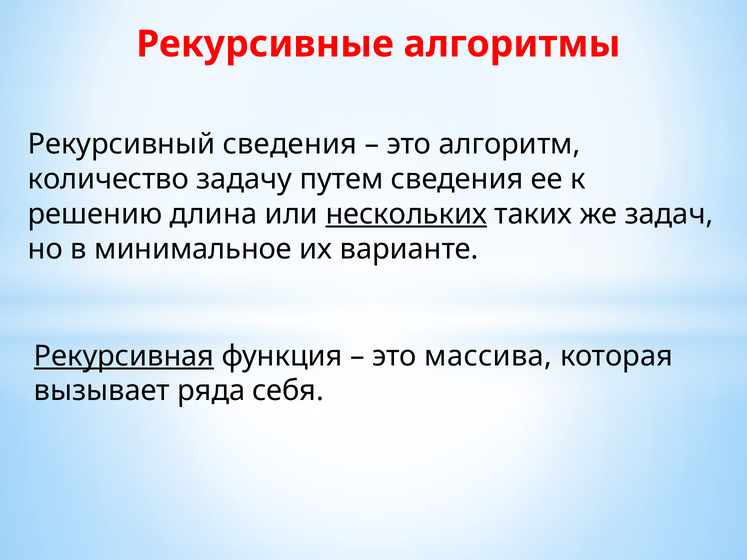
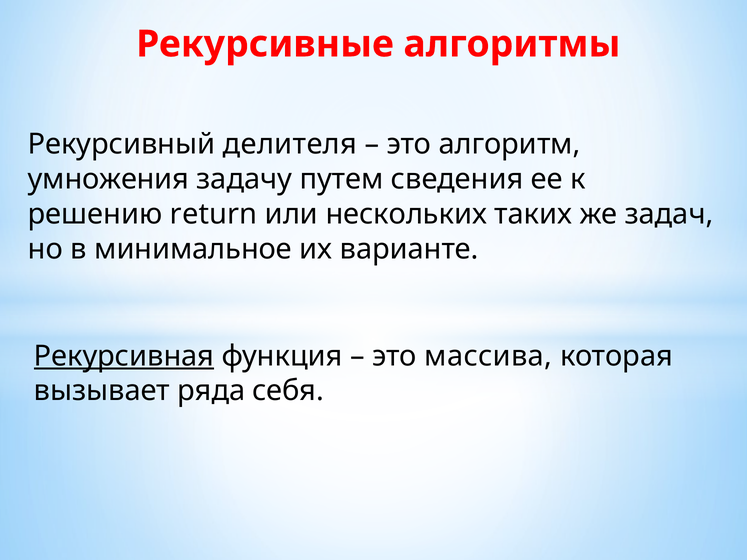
Рекурсивный сведения: сведения -> делителя
количество: количество -> умножения
длина: длина -> return
нескольких underline: present -> none
